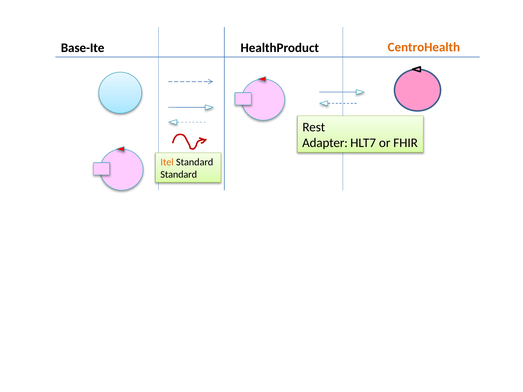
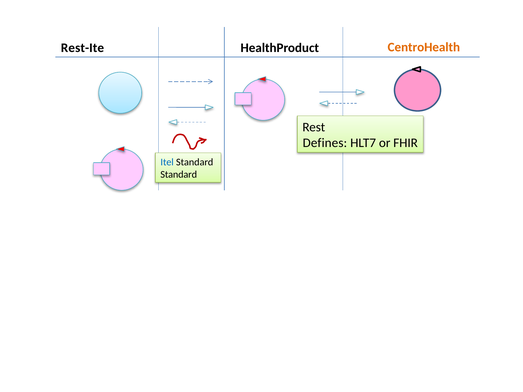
Base-Ite: Base-Ite -> Rest-Ite
Adapter: Adapter -> Defines
Itel colour: orange -> blue
